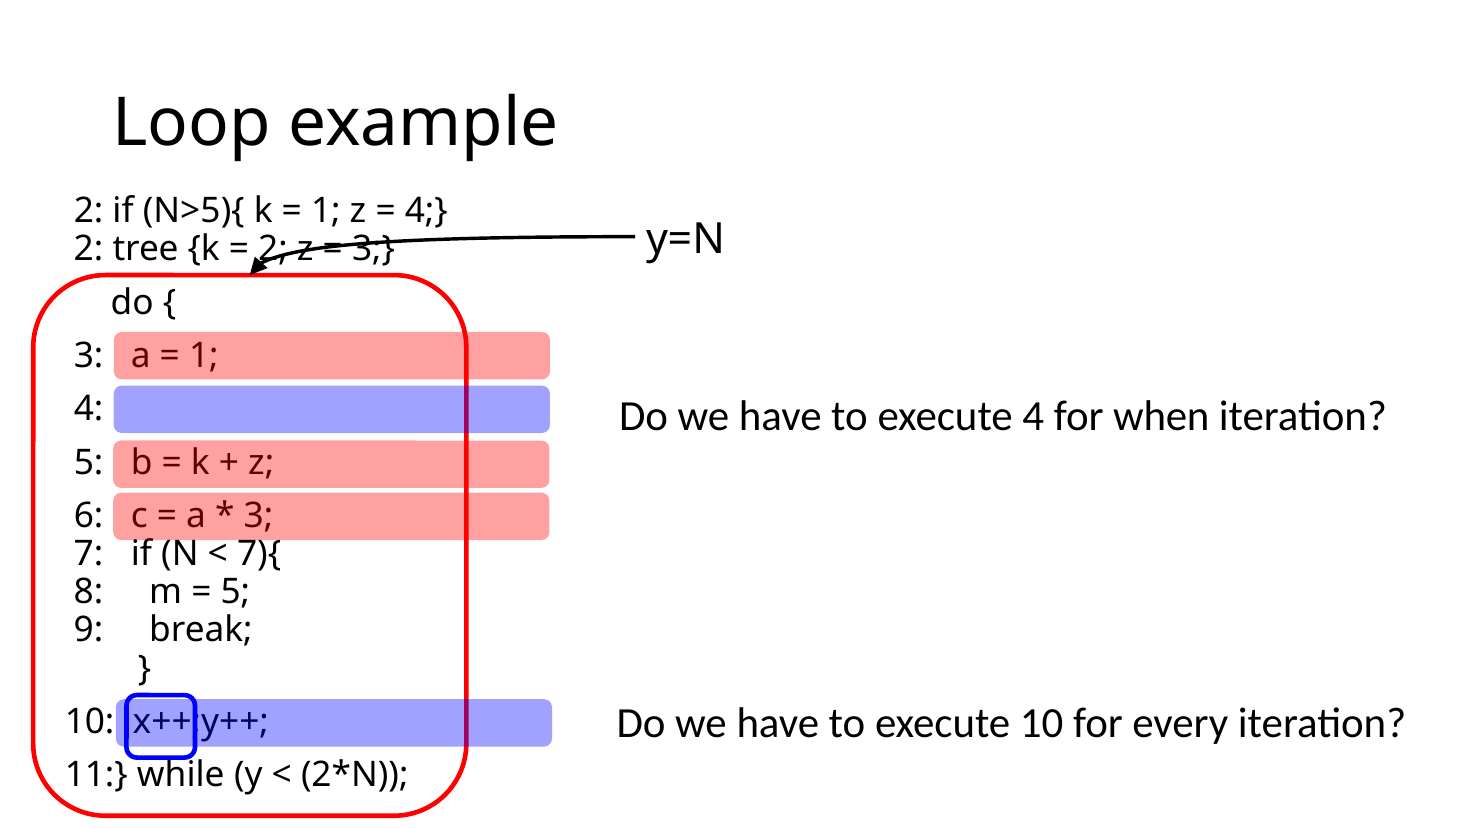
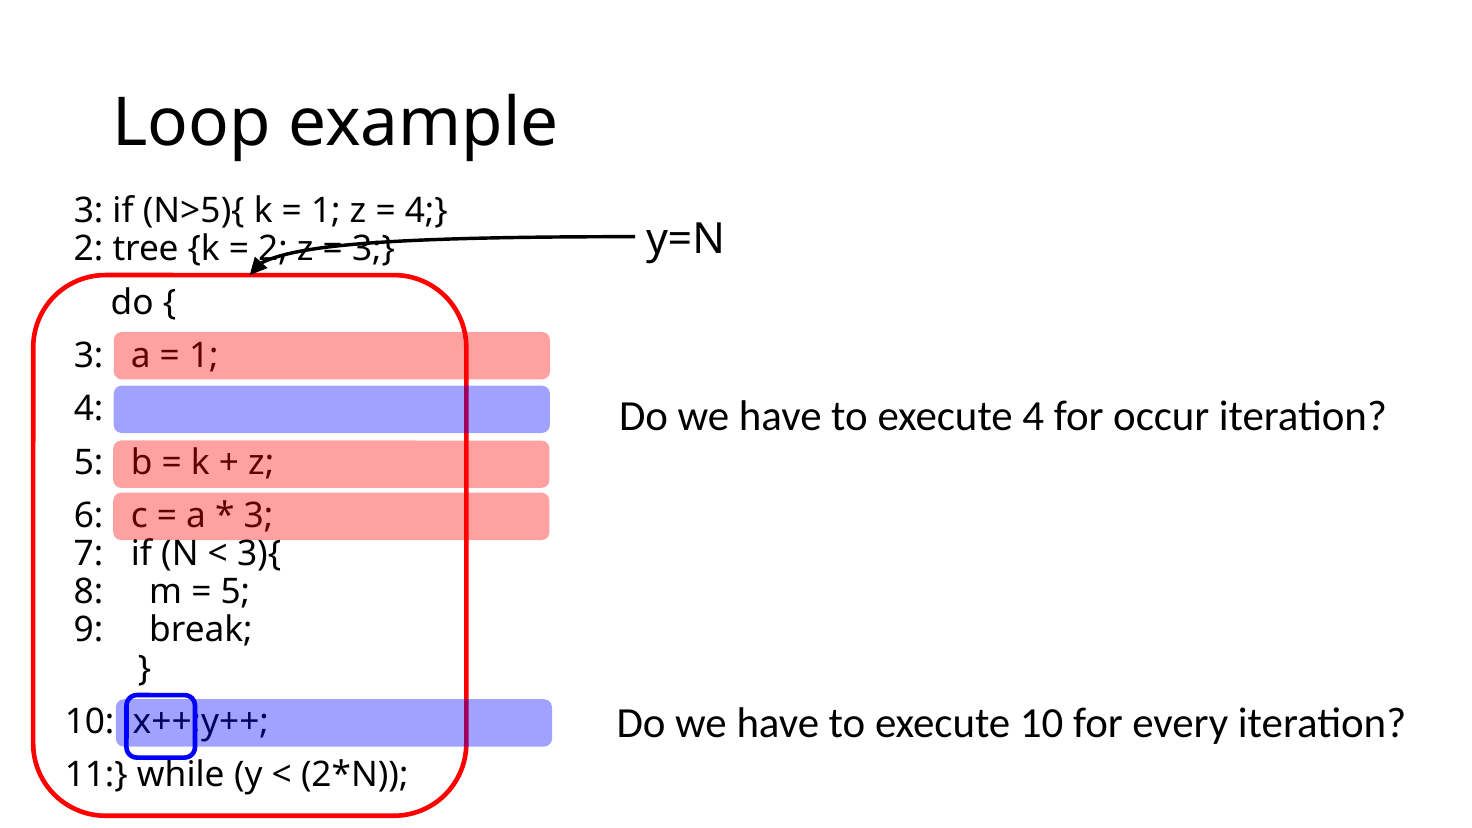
2 at (89, 211): 2 -> 3
when: when -> occur
7){: 7){ -> 3){
